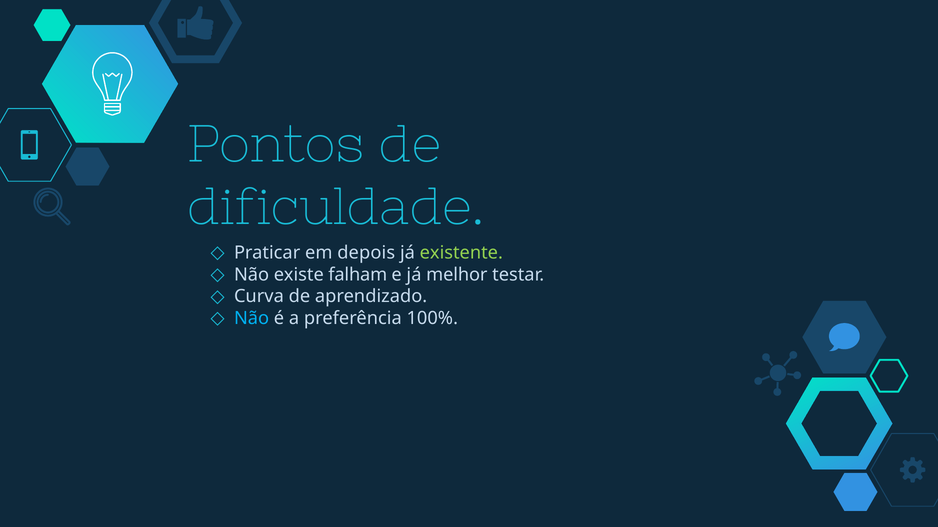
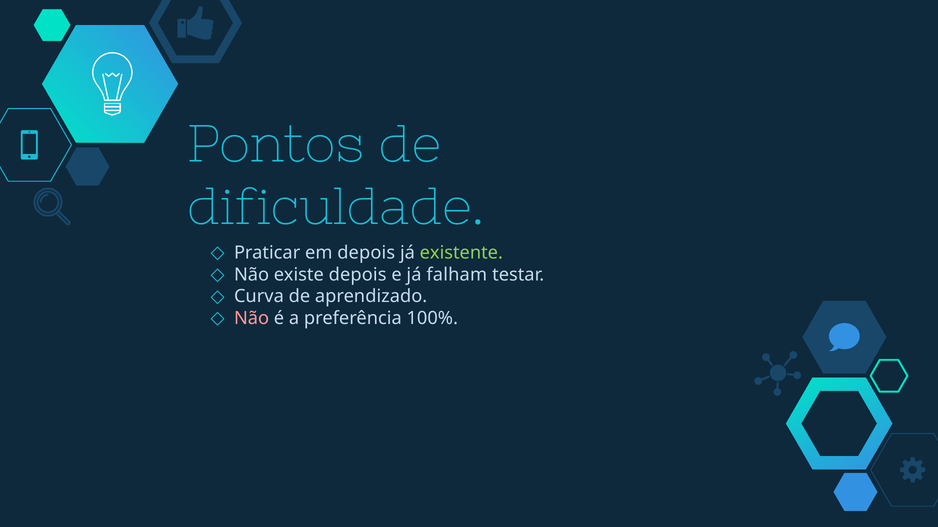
existe falham: falham -> depois
melhor: melhor -> falham
Não at (252, 319) colour: light blue -> pink
